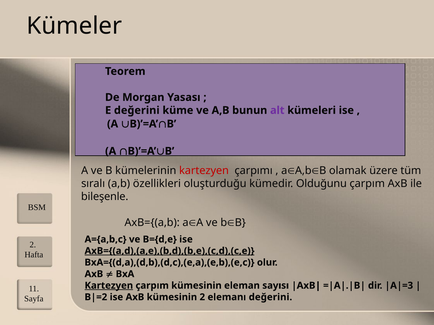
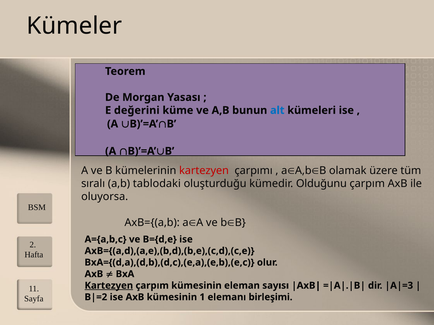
alt colour: purple -> blue
özellikleri: özellikleri -> tablodaki
bileşenle: bileşenle -> oluyorsa
AxB={(a,d),(a,e),(b,d),(b,e),(c,d),(c,e underline: present -> none
kümesinin 2: 2 -> 1
elemanı değerini: değerini -> birleşimi
